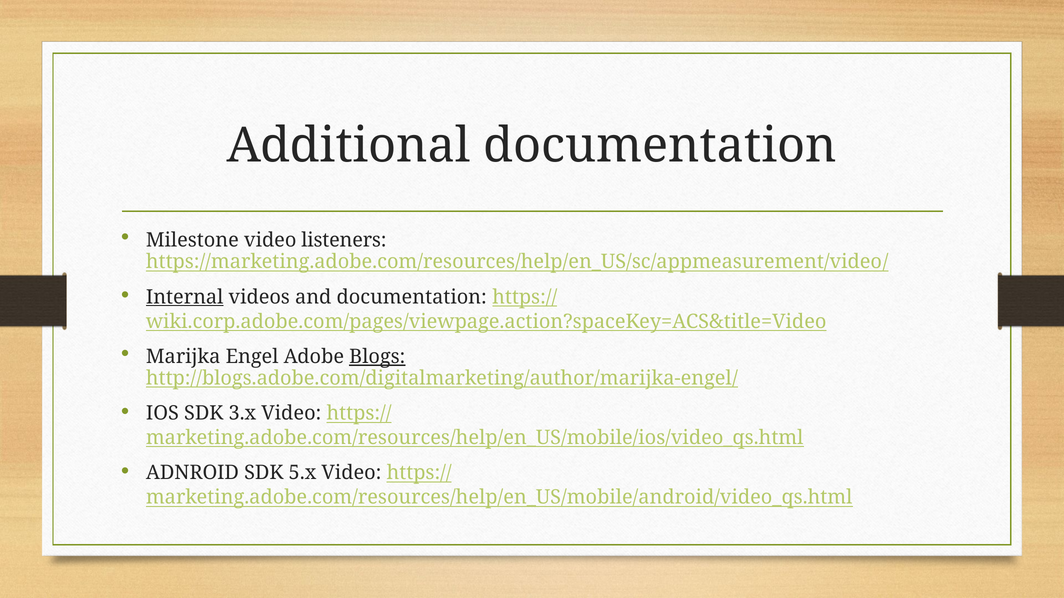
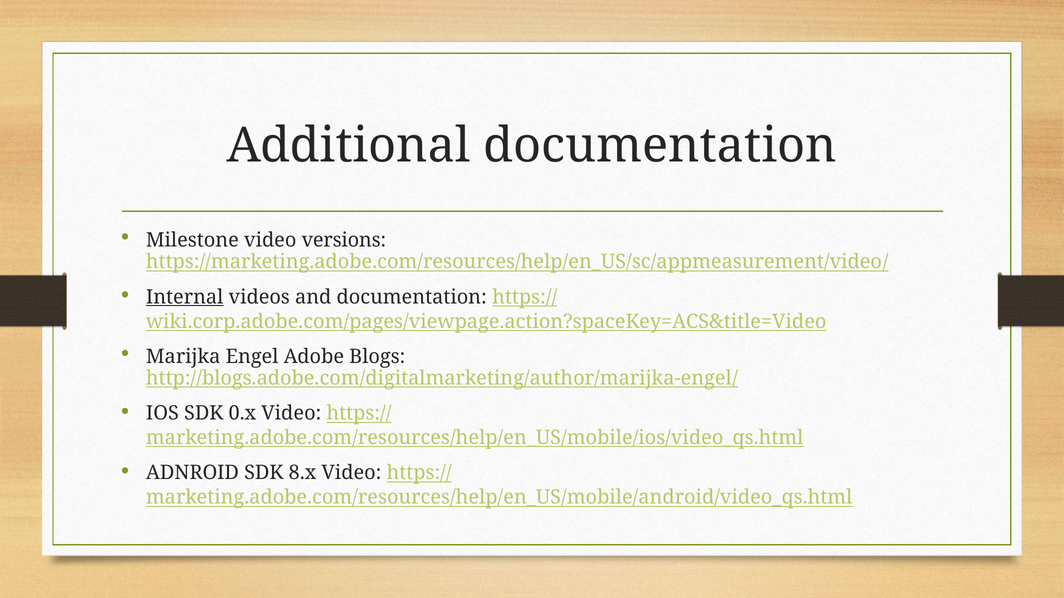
listeners: listeners -> versions
Blogs underline: present -> none
3.x: 3.x -> 0.x
5.x: 5.x -> 8.x
